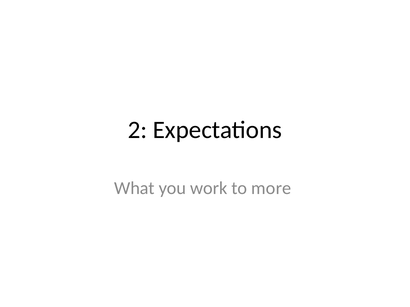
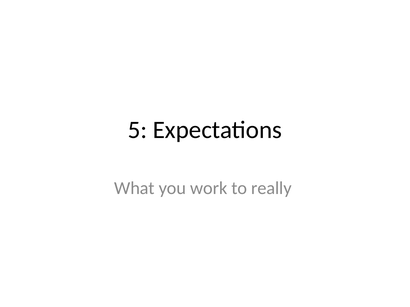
2: 2 -> 5
more: more -> really
